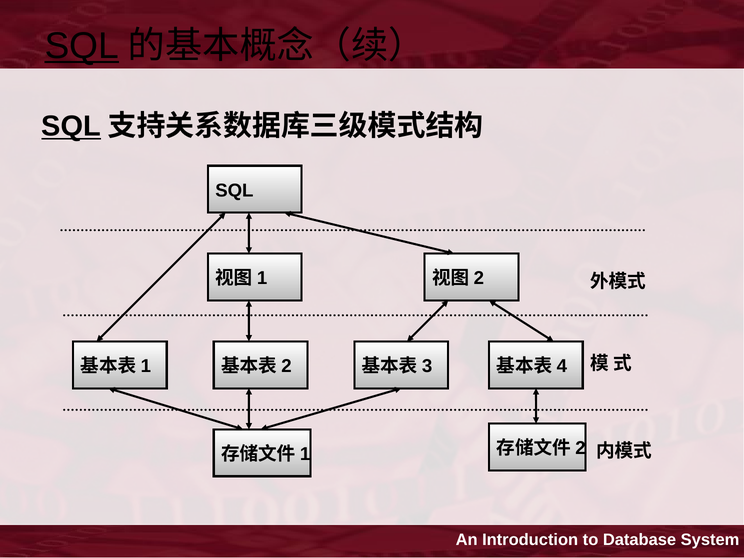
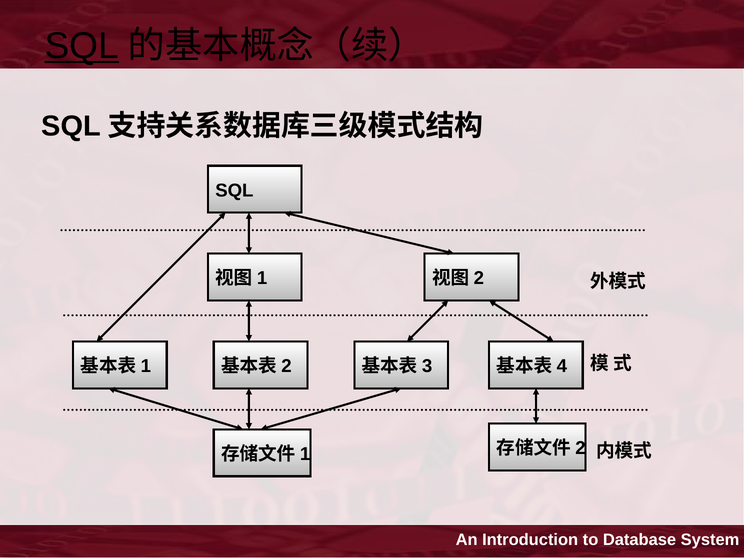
SQL at (71, 126) underline: present -> none
